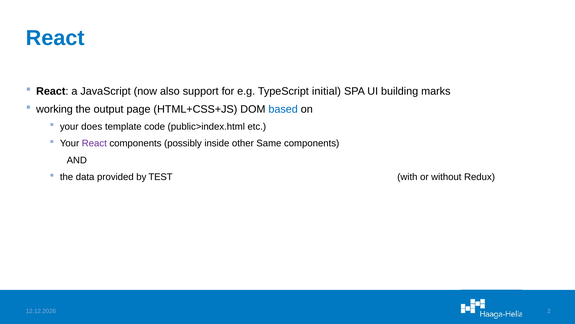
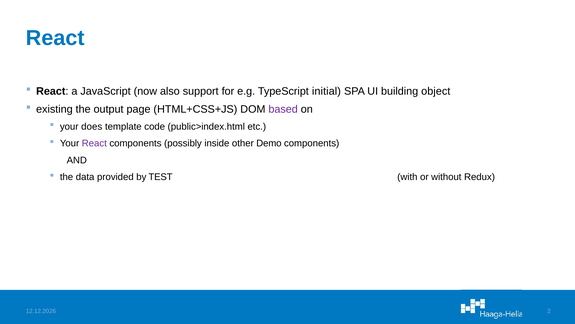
marks: marks -> object
working: working -> existing
based colour: blue -> purple
Same: Same -> Demo
